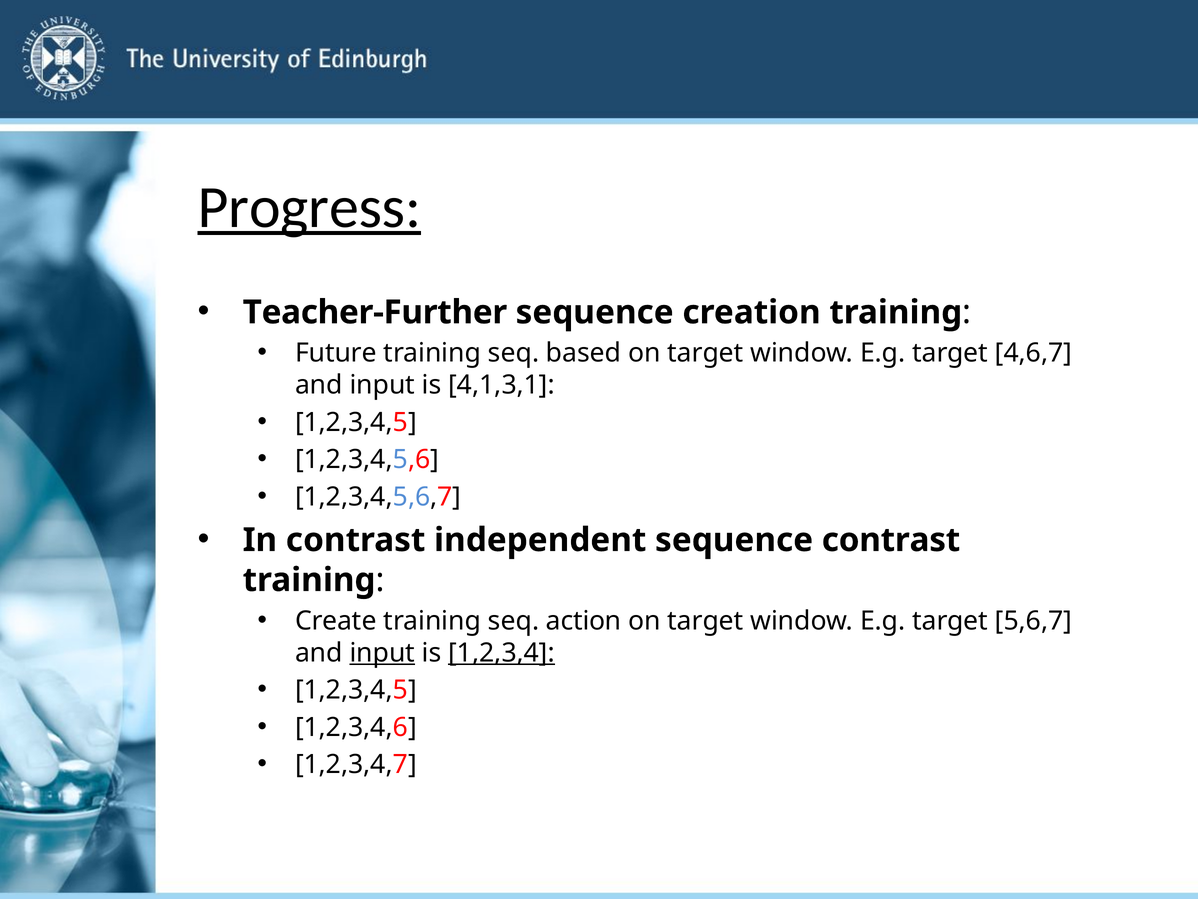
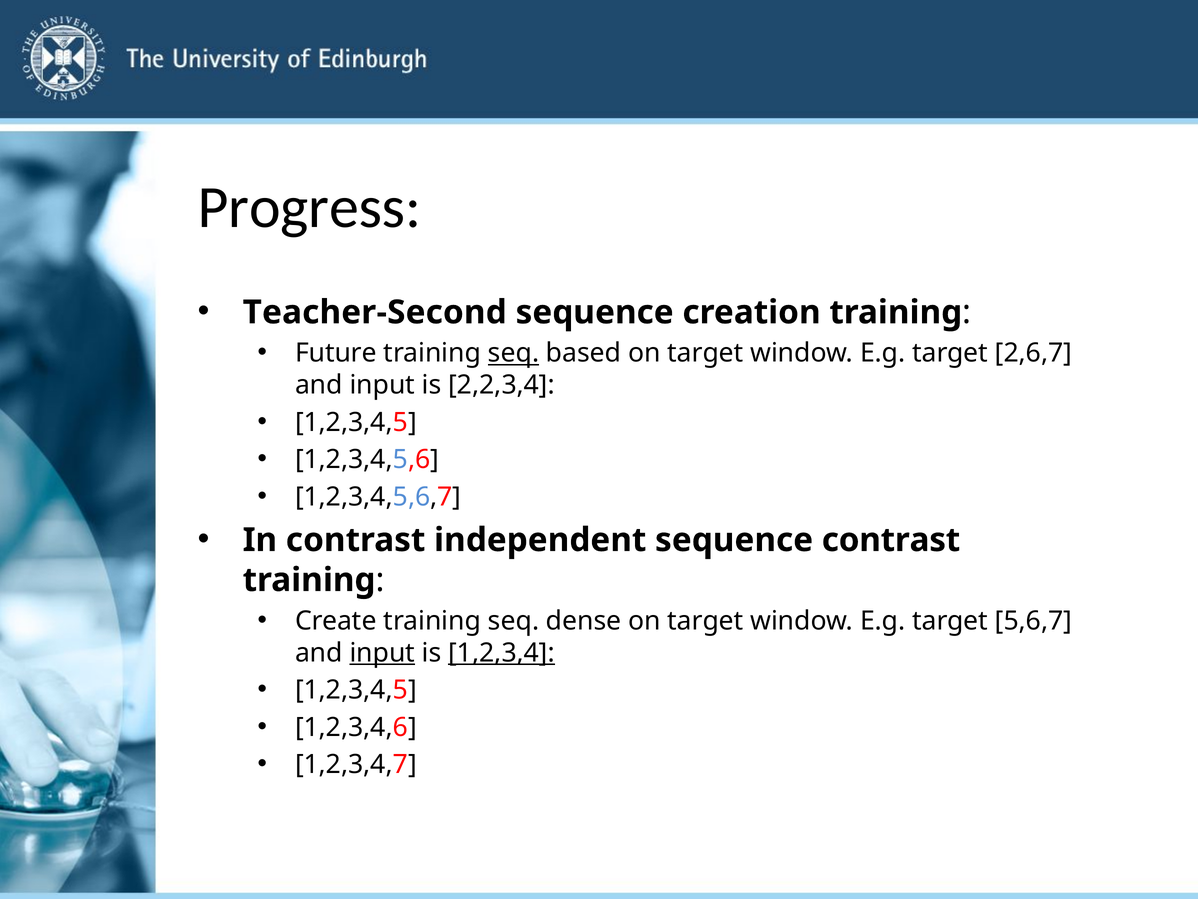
Progress underline: present -> none
Teacher-Further: Teacher-Further -> Teacher-Second
seq at (514, 353) underline: none -> present
4,6,7: 4,6,7 -> 2,6,7
4,1,3,1: 4,1,3,1 -> 2,2,3,4
action: action -> dense
